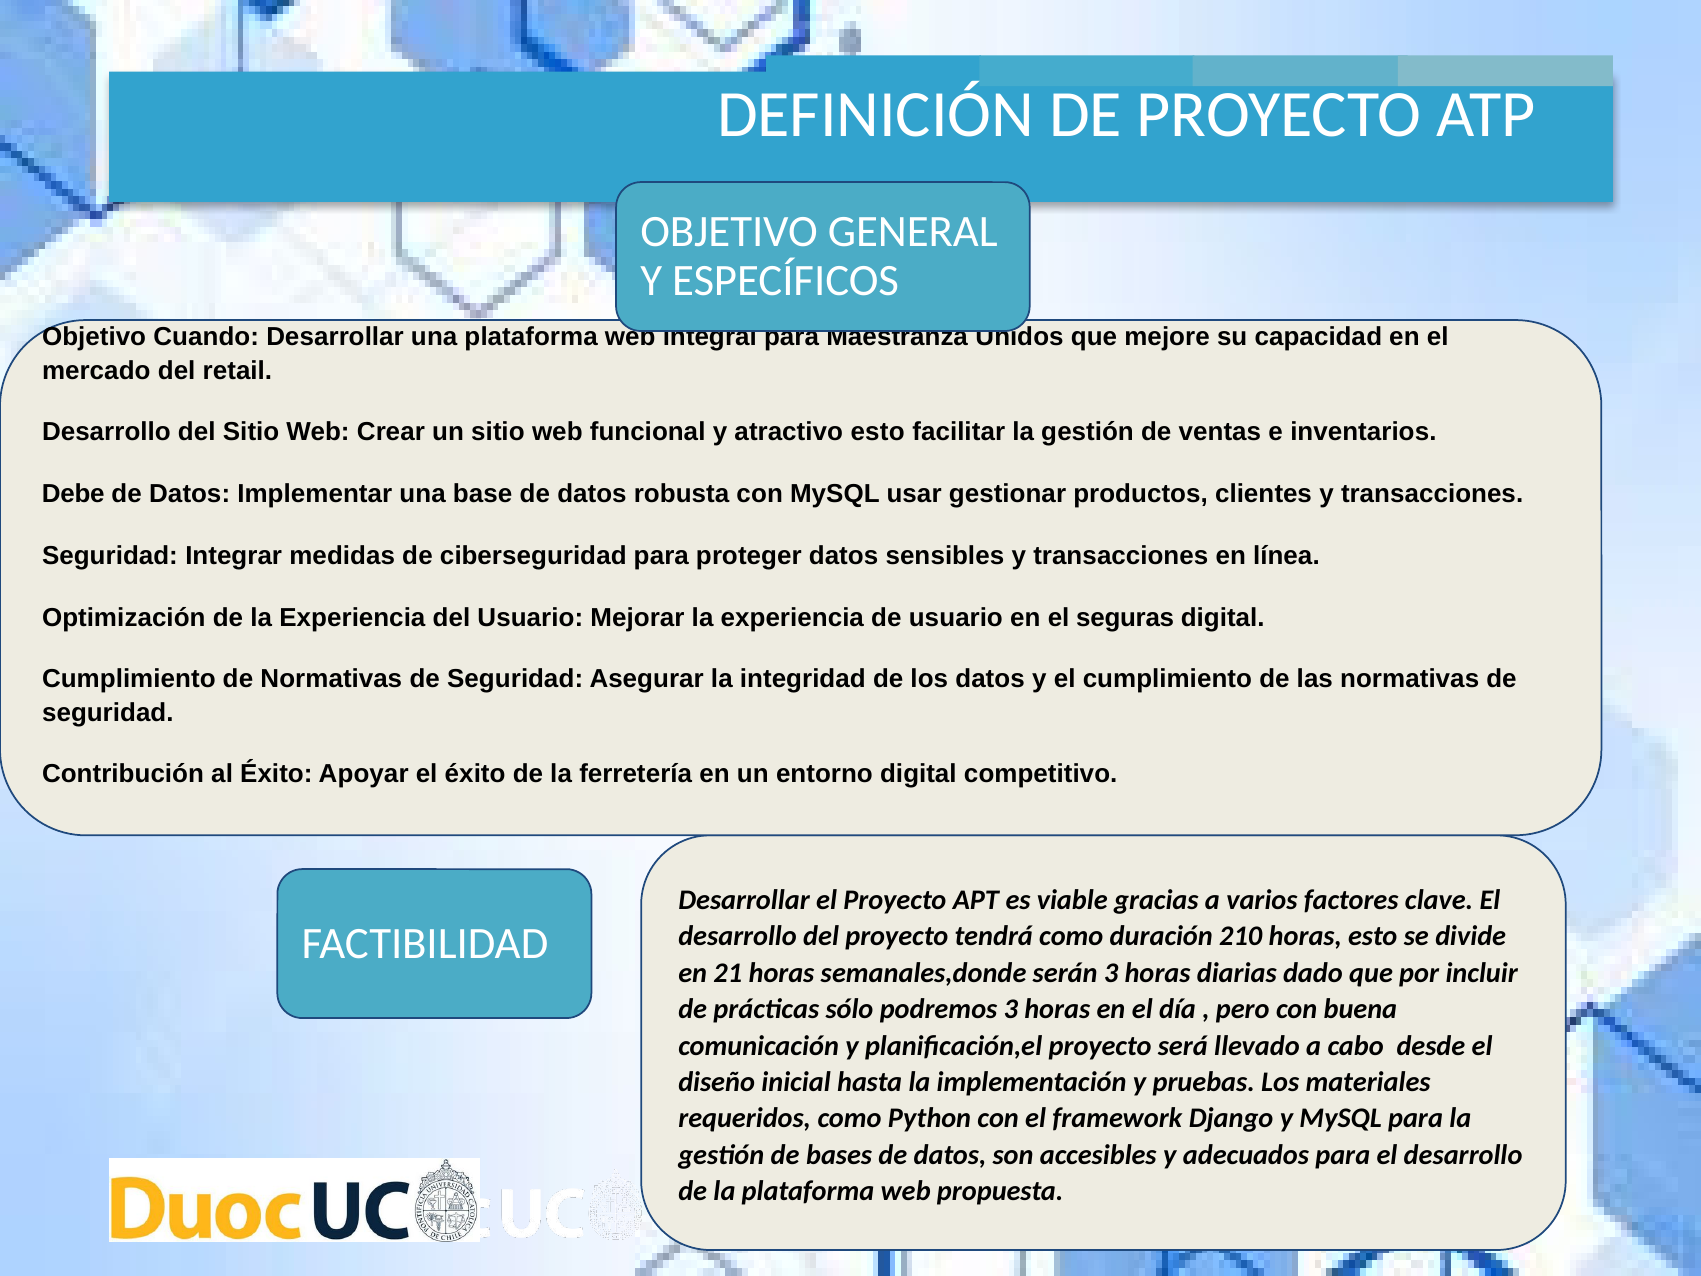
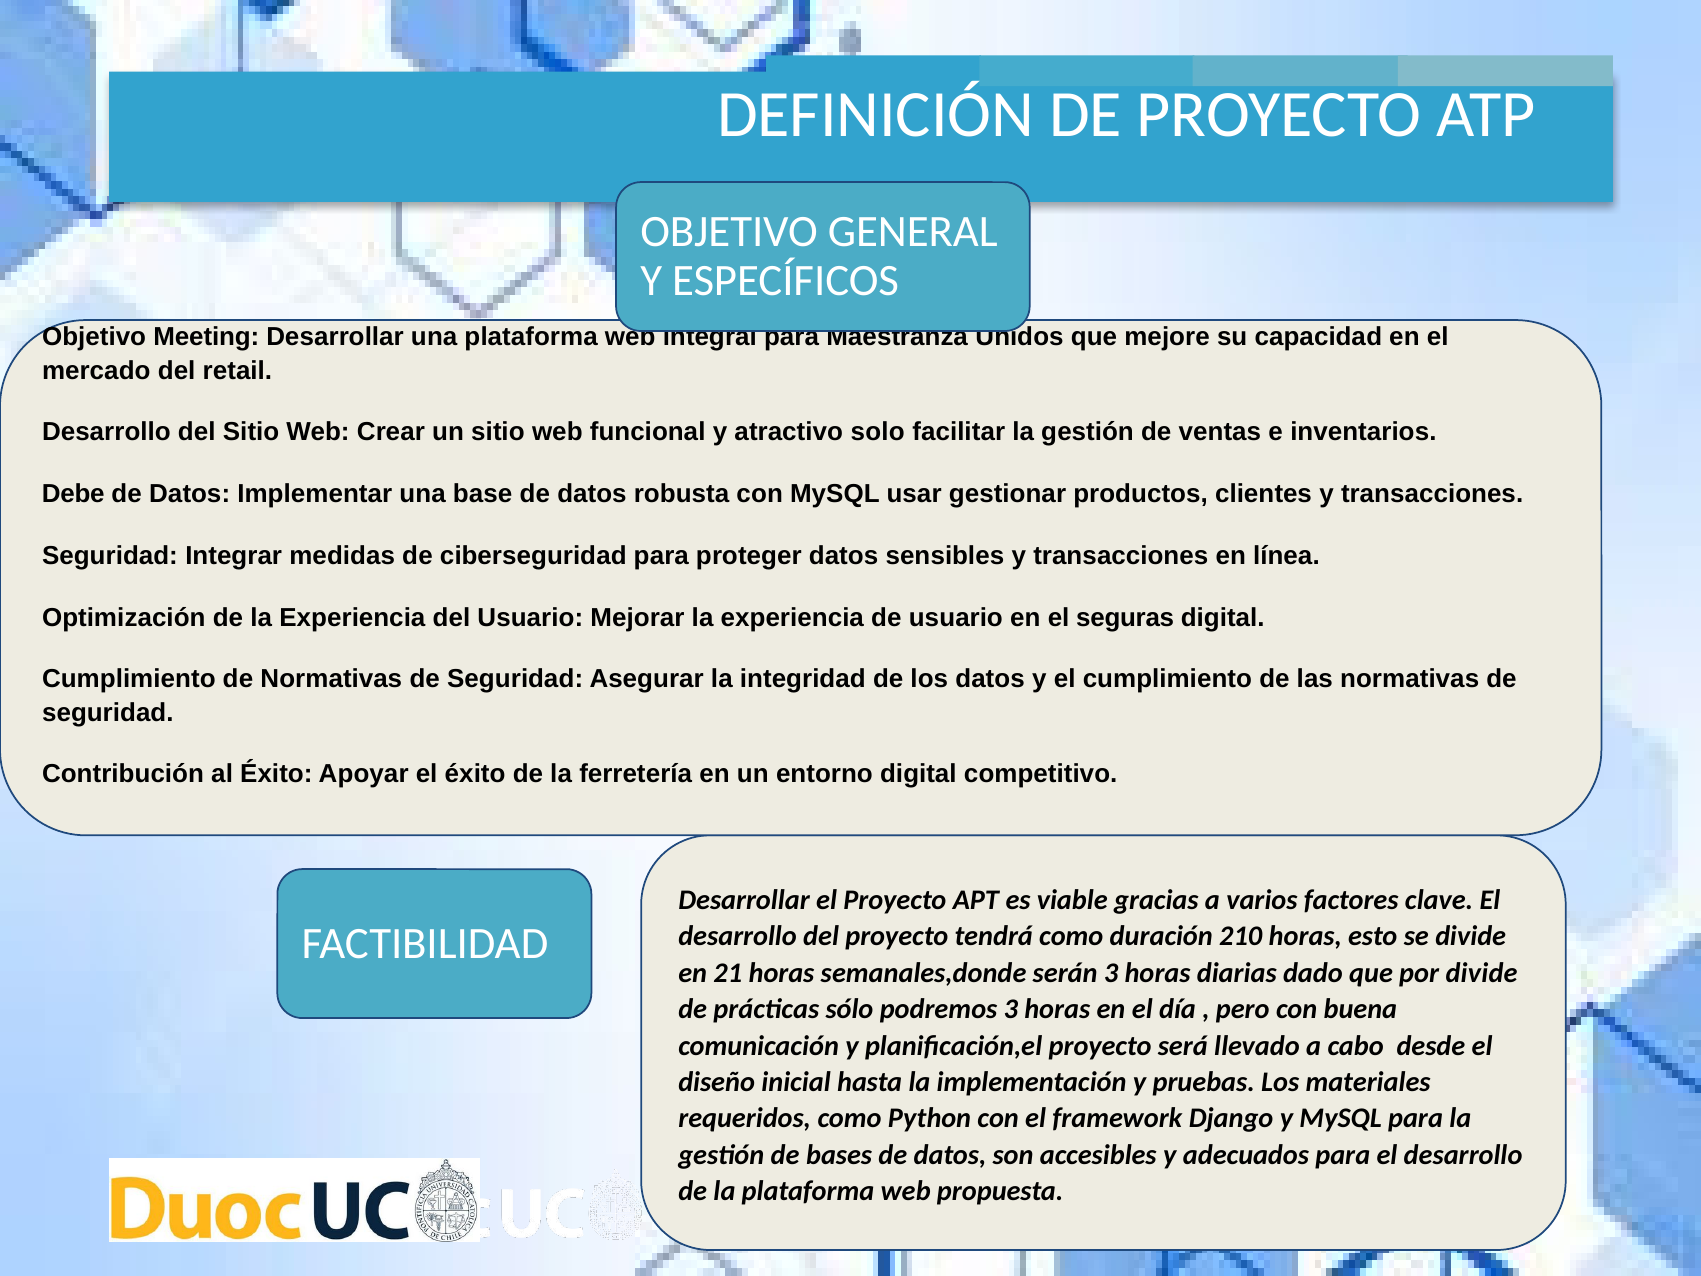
Cuando: Cuando -> Meeting
atractivo esto: esto -> solo
por incluir: incluir -> divide
